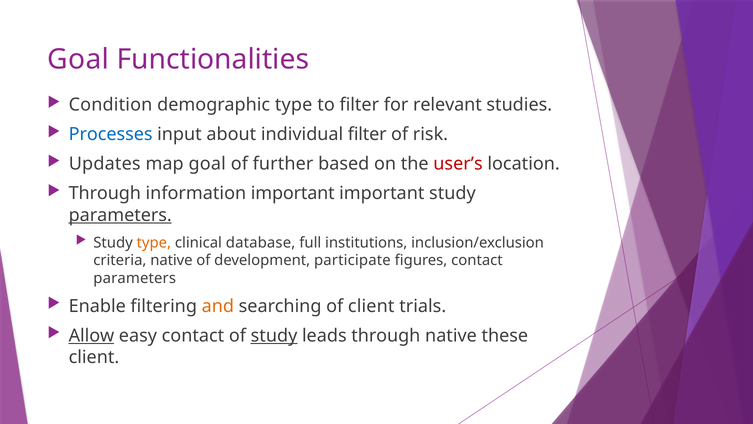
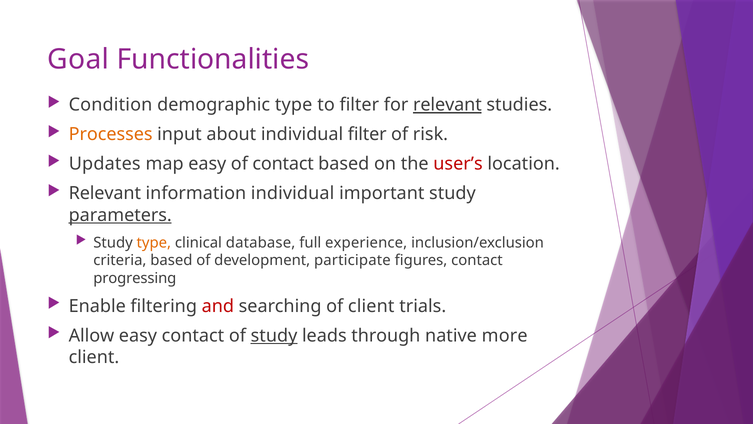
relevant at (447, 105) underline: none -> present
Processes colour: blue -> orange
map goal: goal -> easy
of further: further -> contact
Through at (105, 193): Through -> Relevant
information important: important -> individual
institutions: institutions -> experience
criteria native: native -> based
parameters at (135, 278): parameters -> progressing
and colour: orange -> red
Allow underline: present -> none
these: these -> more
